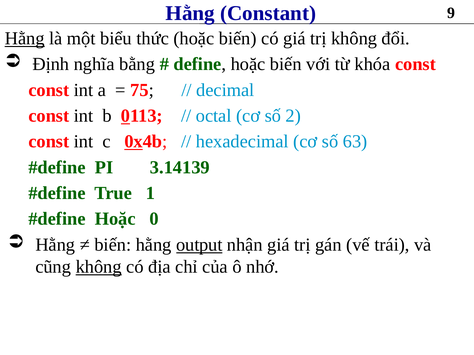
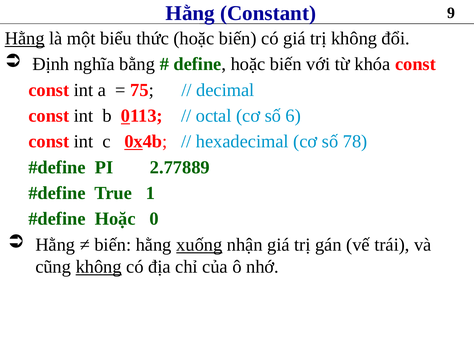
2: 2 -> 6
63: 63 -> 78
3.14139: 3.14139 -> 2.77889
output: output -> xuống
